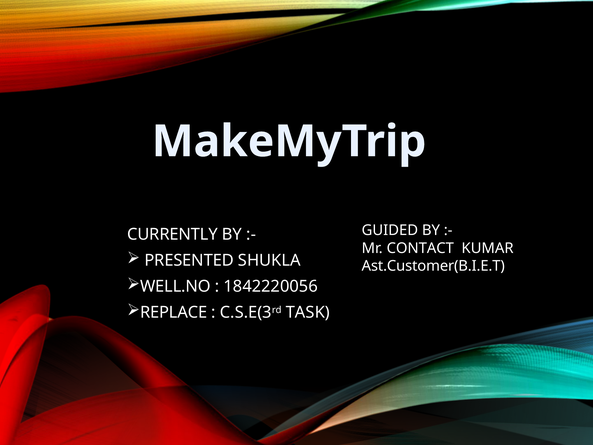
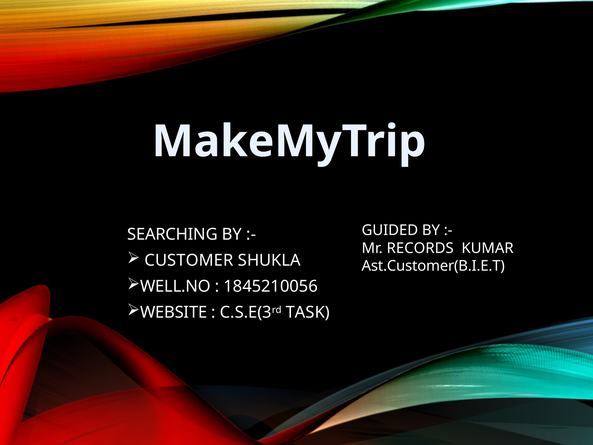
CURRENTLY: CURRENTLY -> SEARCHING
CONTACT: CONTACT -> RECORDS
PRESENTED: PRESENTED -> CUSTOMER
1842220056: 1842220056 -> 1845210056
REPLACE: REPLACE -> WEBSITE
